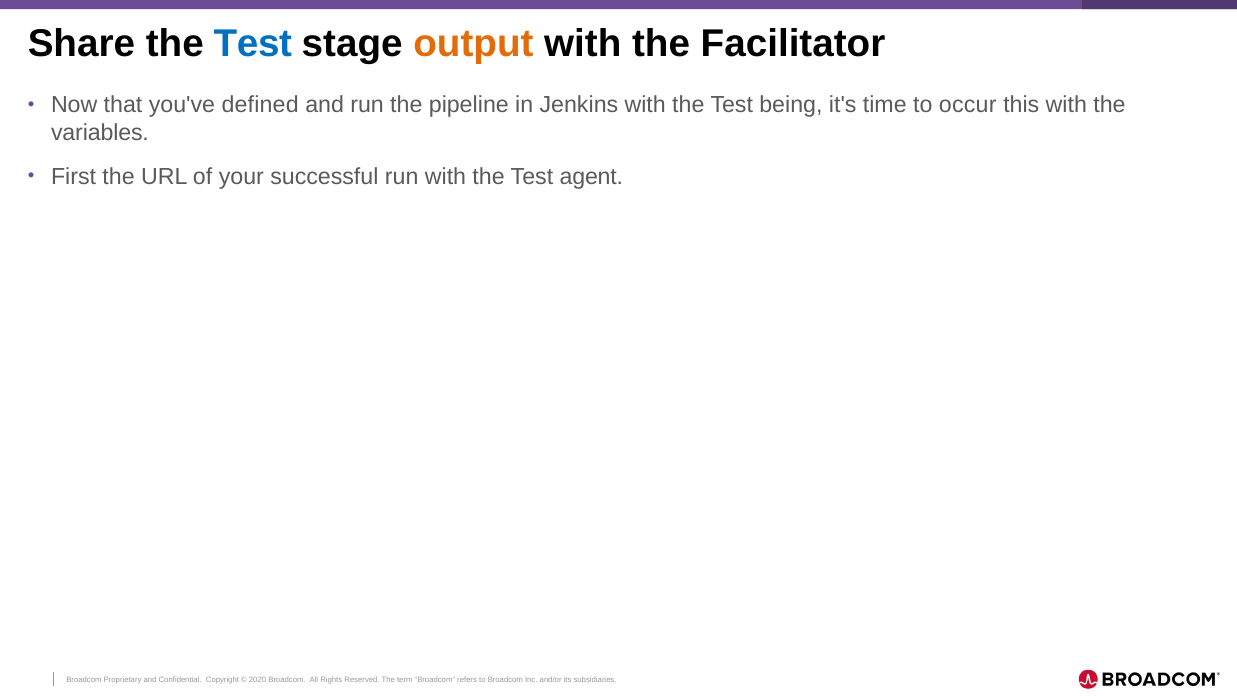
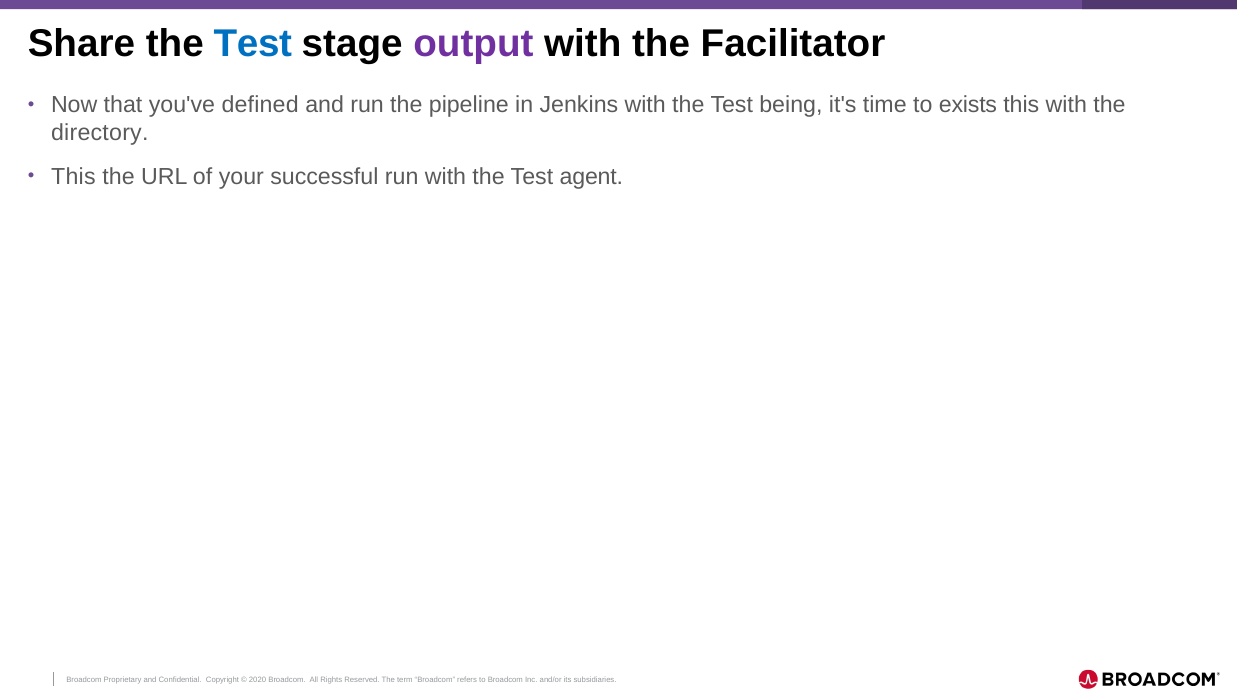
output colour: orange -> purple
occur: occur -> exists
variables: variables -> directory
First at (74, 176): First -> This
